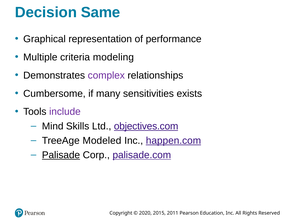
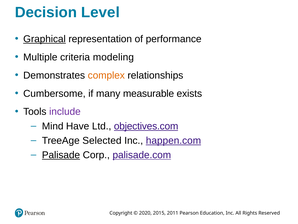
Same: Same -> Level
Graphical underline: none -> present
complex colour: purple -> orange
sensitivities: sensitivities -> measurable
Skills: Skills -> Have
Modeled: Modeled -> Selected
